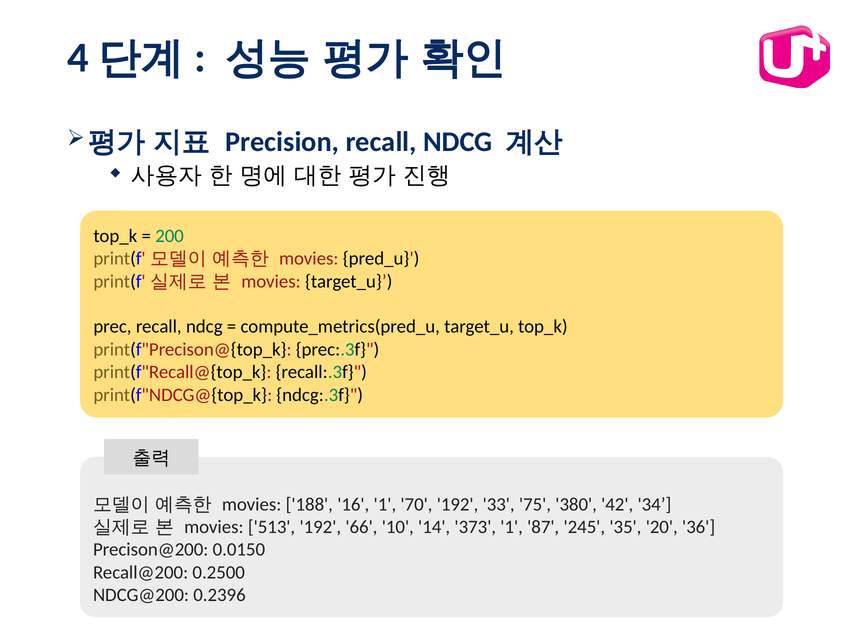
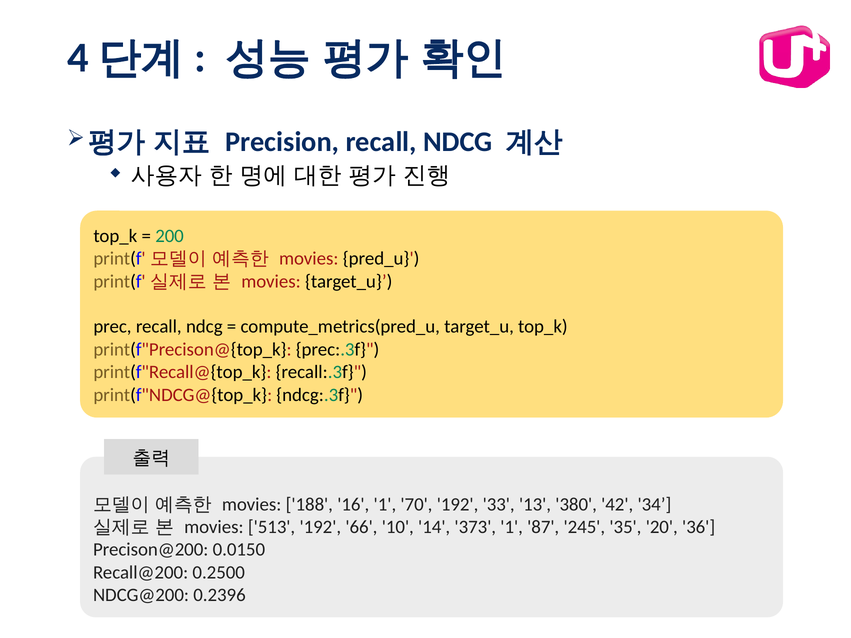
75: 75 -> 13
